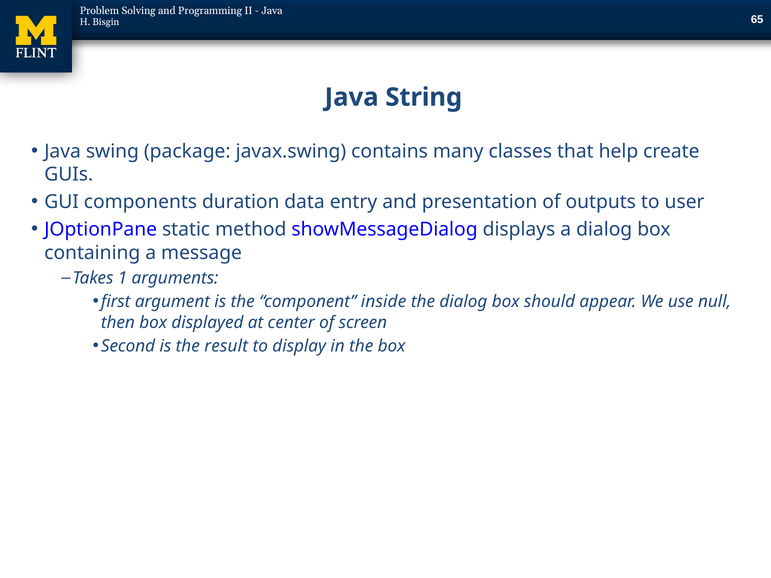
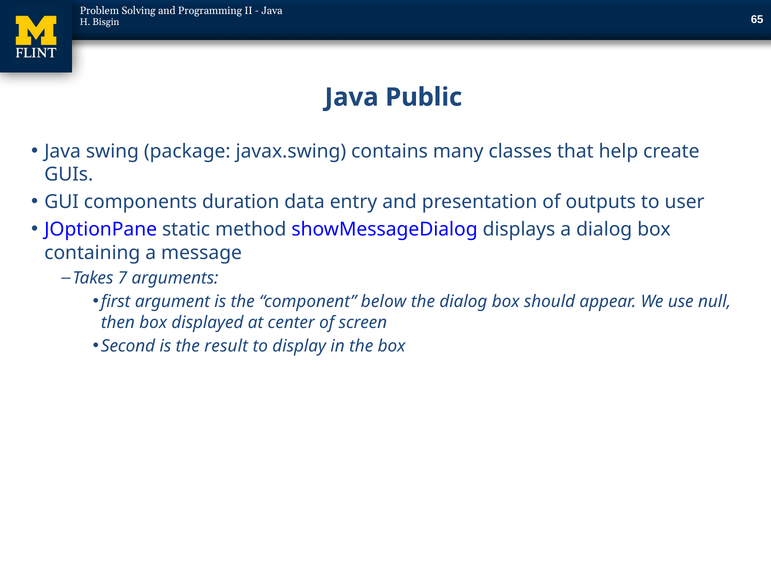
String: String -> Public
1: 1 -> 7
inside: inside -> below
